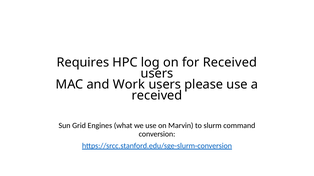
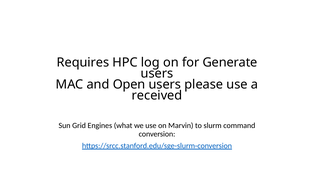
for Received: Received -> Generate
Work: Work -> Open
